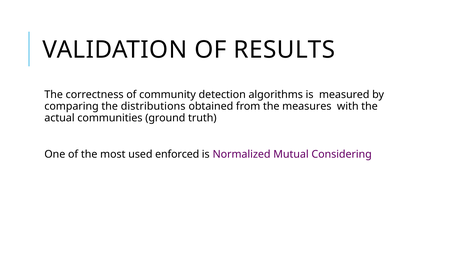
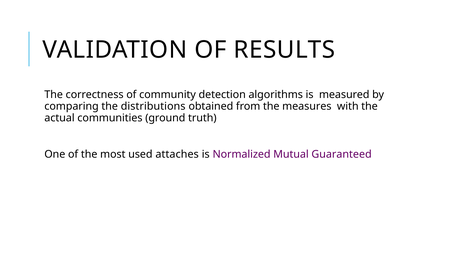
enforced: enforced -> attaches
Considering: Considering -> Guaranteed
